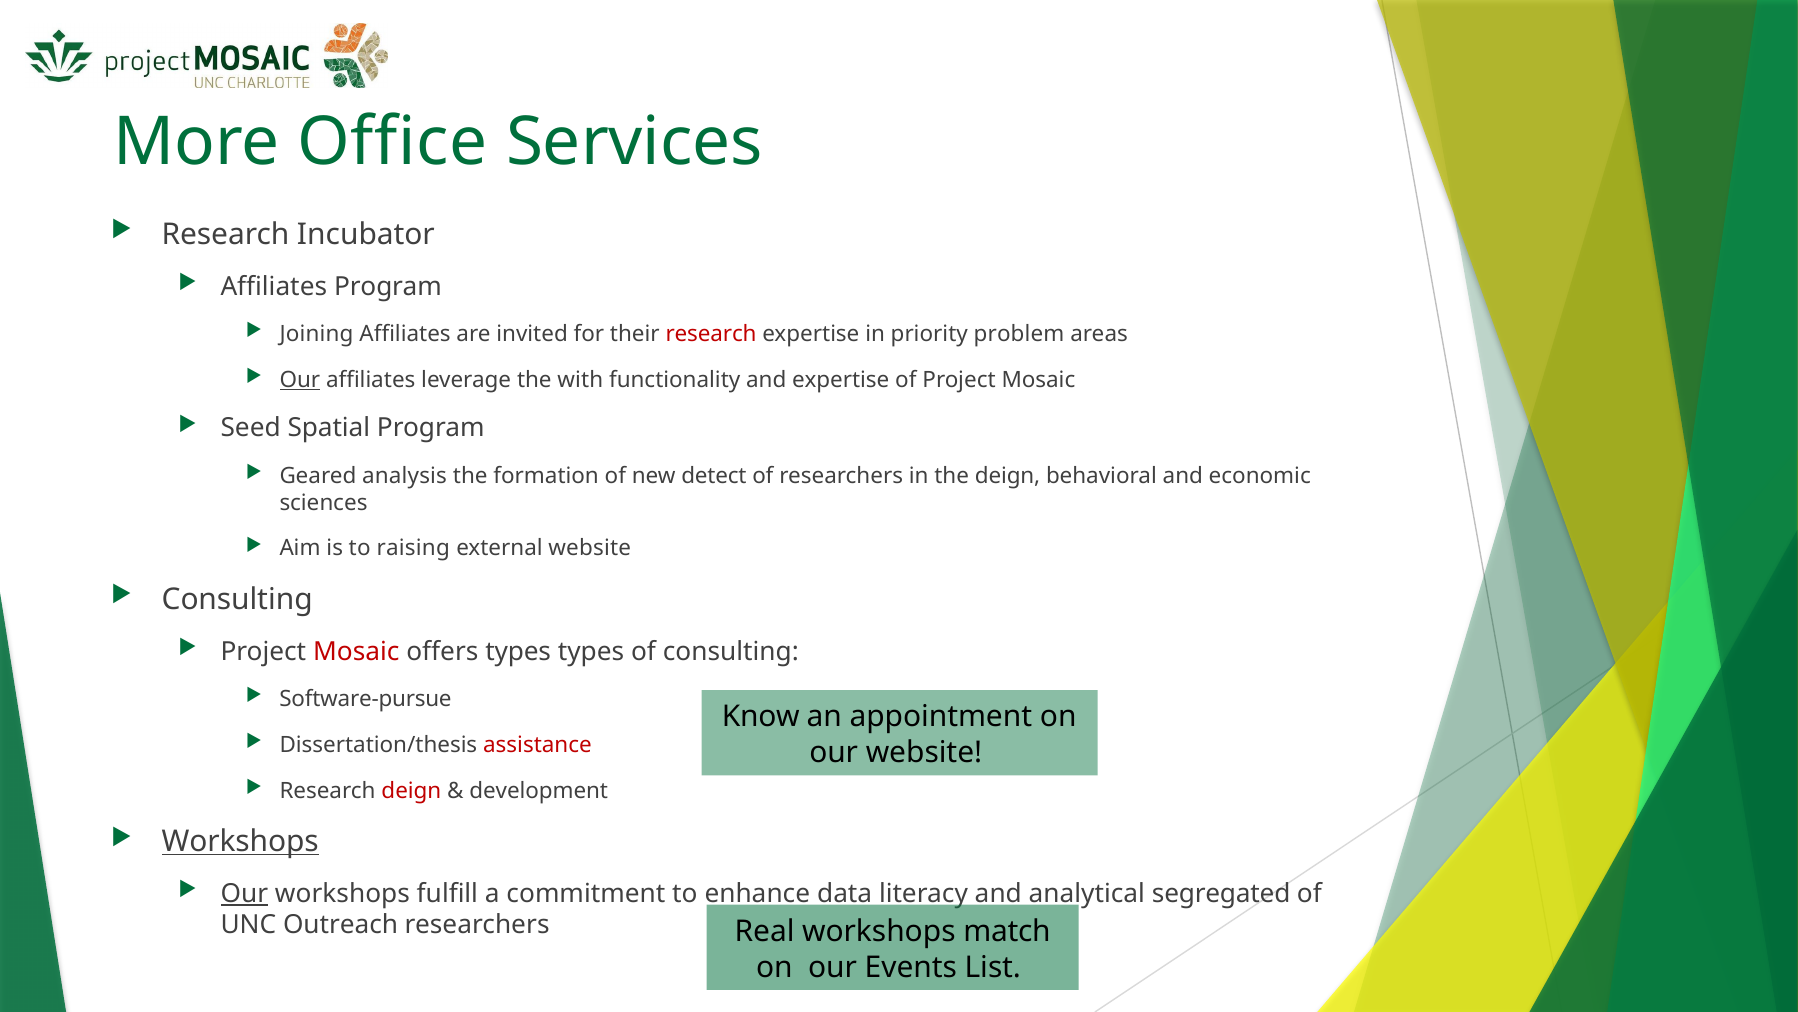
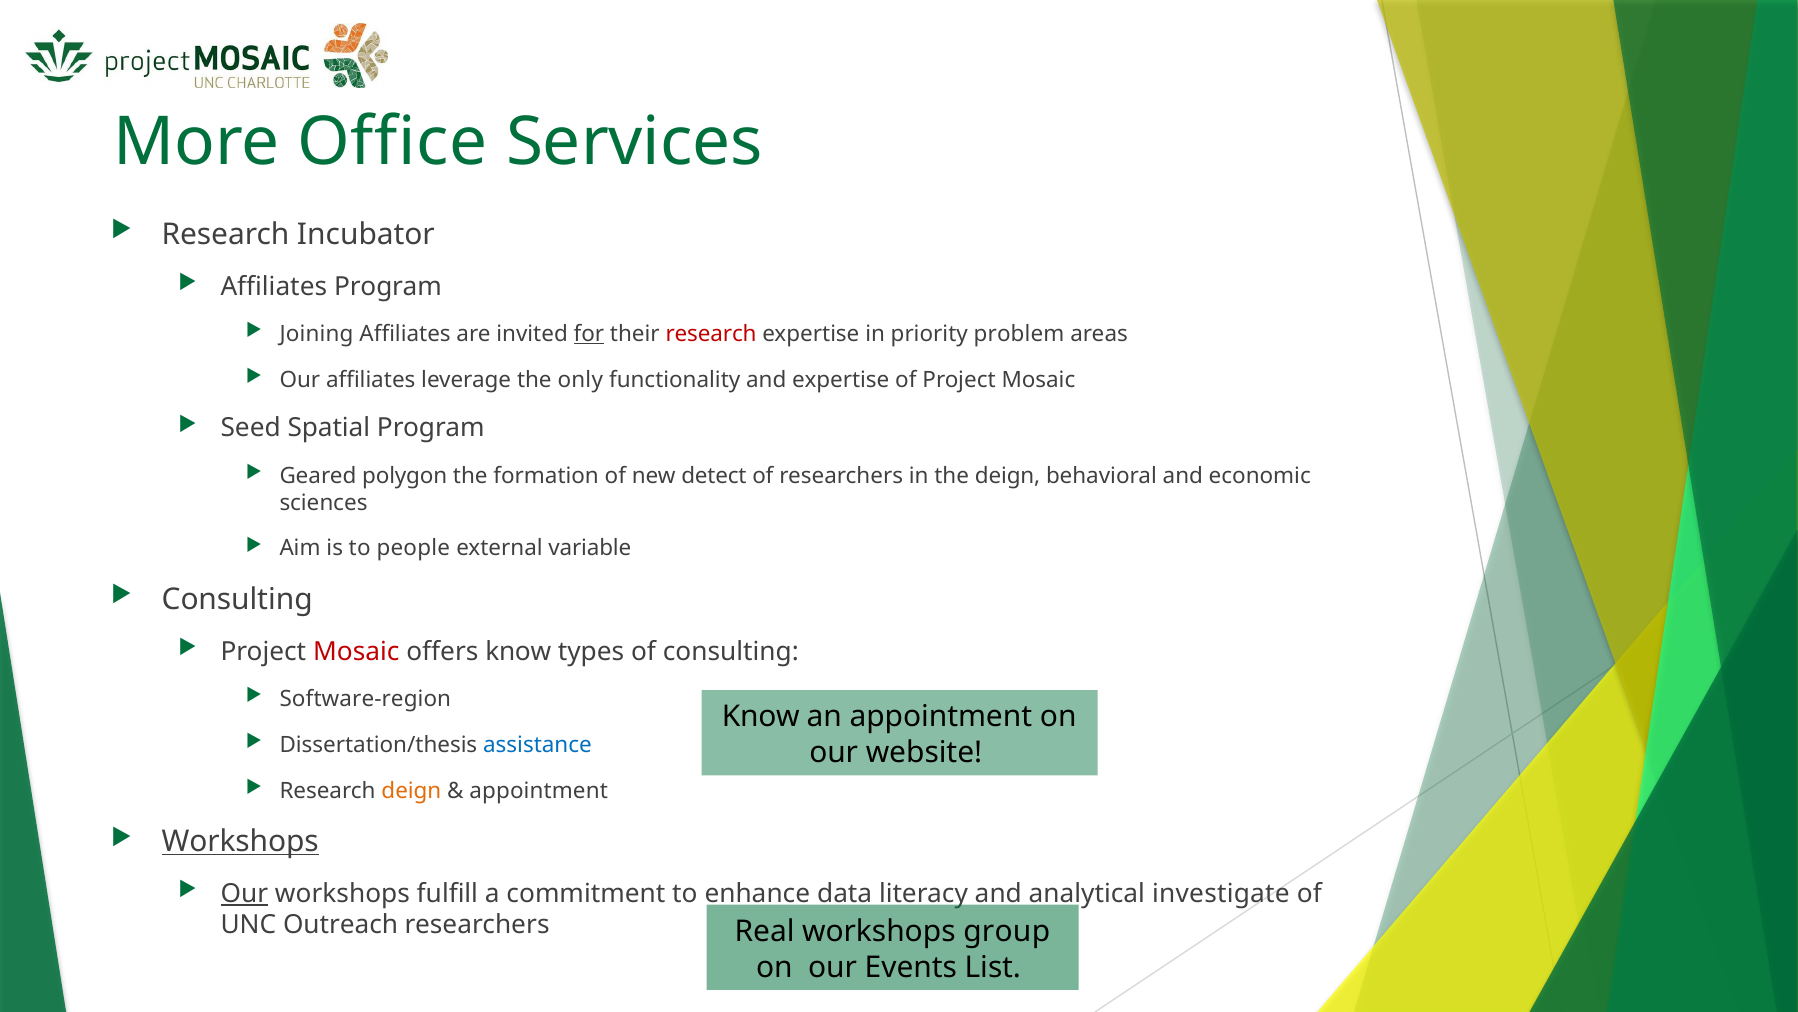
for underline: none -> present
Our at (300, 380) underline: present -> none
with: with -> only
analysis: analysis -> polygon
raising: raising -> people
external website: website -> variable
offers types: types -> know
Software-pursue: Software-pursue -> Software-region
assistance colour: red -> blue
deign at (411, 790) colour: red -> orange
development at (539, 790): development -> appointment
segregated: segregated -> investigate
match: match -> group
